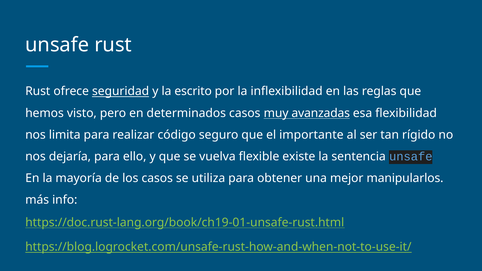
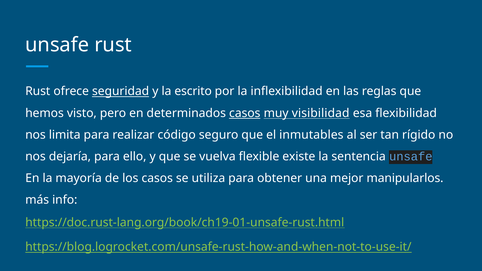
casos at (245, 113) underline: none -> present
avanzadas: avanzadas -> visibilidad
importante: importante -> inmutables
